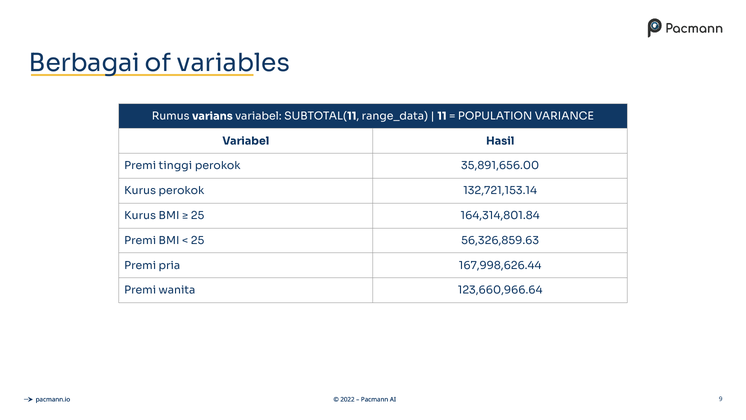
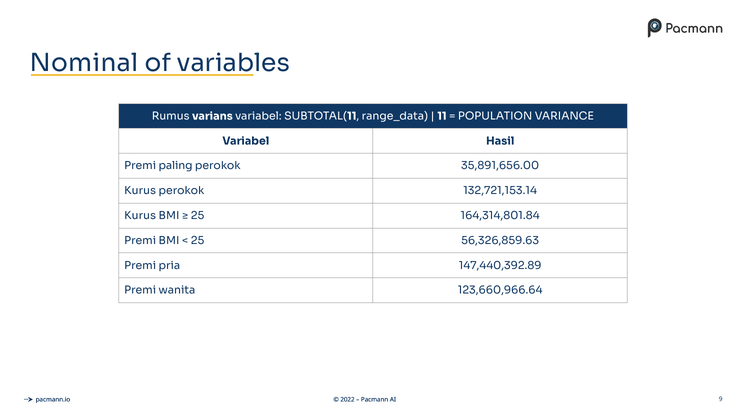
Berbagai: Berbagai -> Nominal
tinggi: tinggi -> paling
167,998,626.44: 167,998,626.44 -> 147,440,392.89
